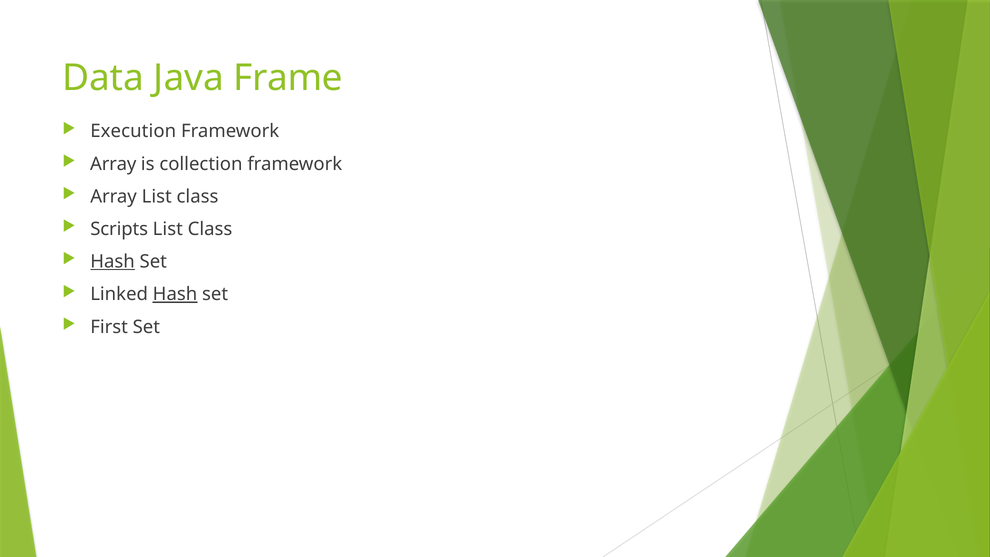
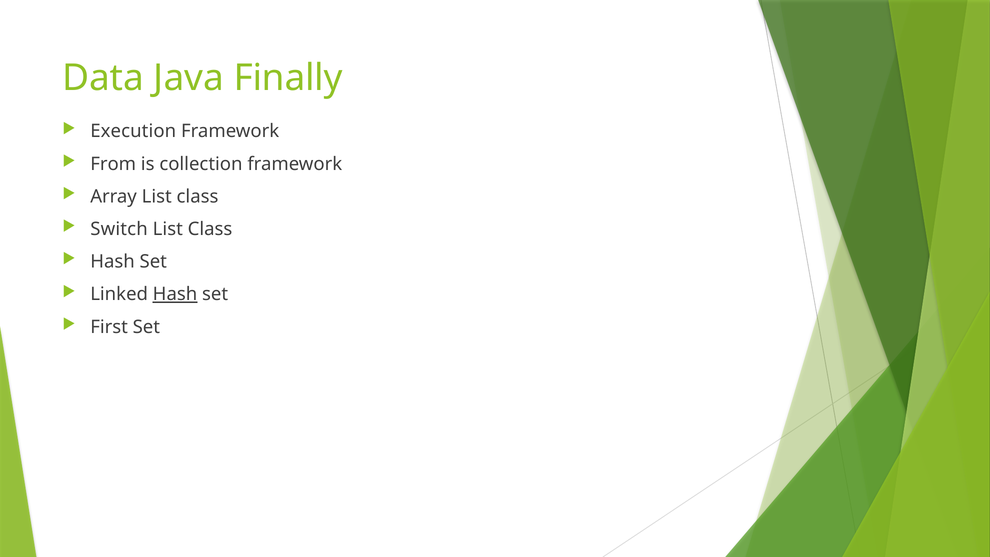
Frame: Frame -> Finally
Array at (113, 164): Array -> From
Scripts: Scripts -> Switch
Hash at (113, 262) underline: present -> none
